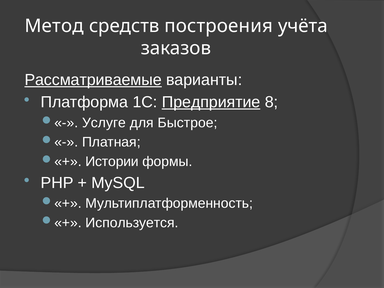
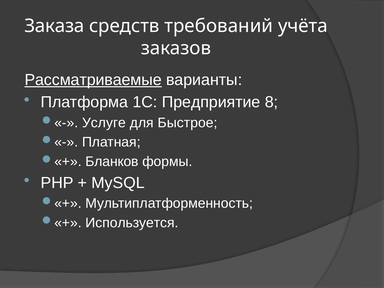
Метод: Метод -> Заказа
построения: построения -> требований
Предприятие underline: present -> none
Истории: Истории -> Бланков
